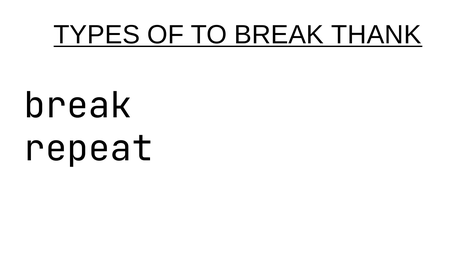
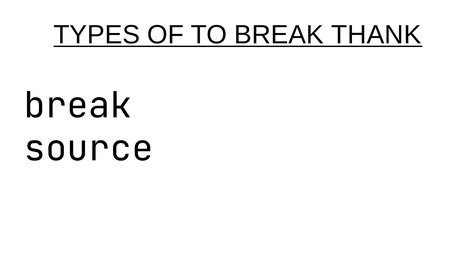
repeat: repeat -> source
